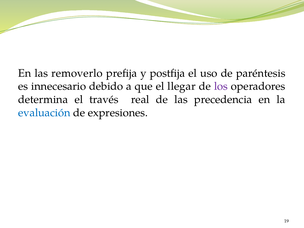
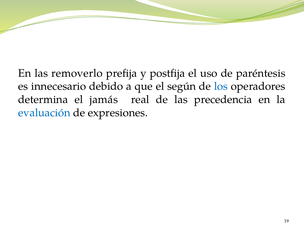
llegar: llegar -> según
los colour: purple -> blue
través: través -> jamás
